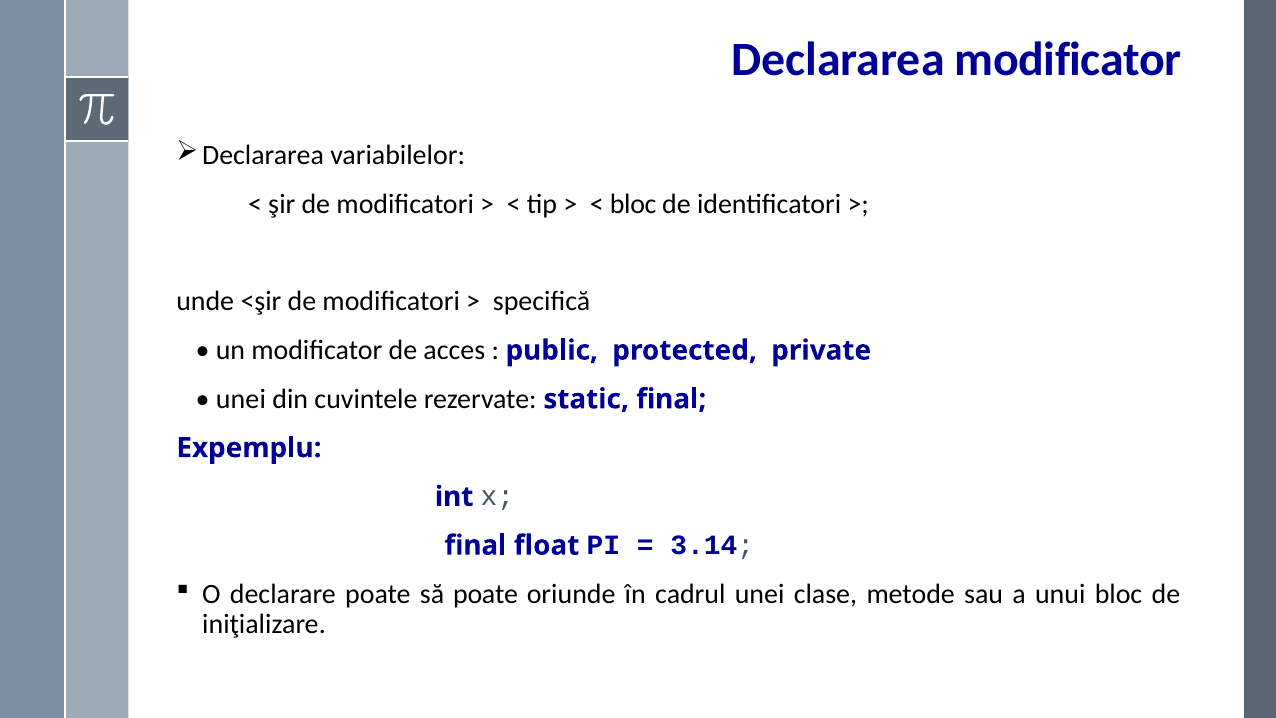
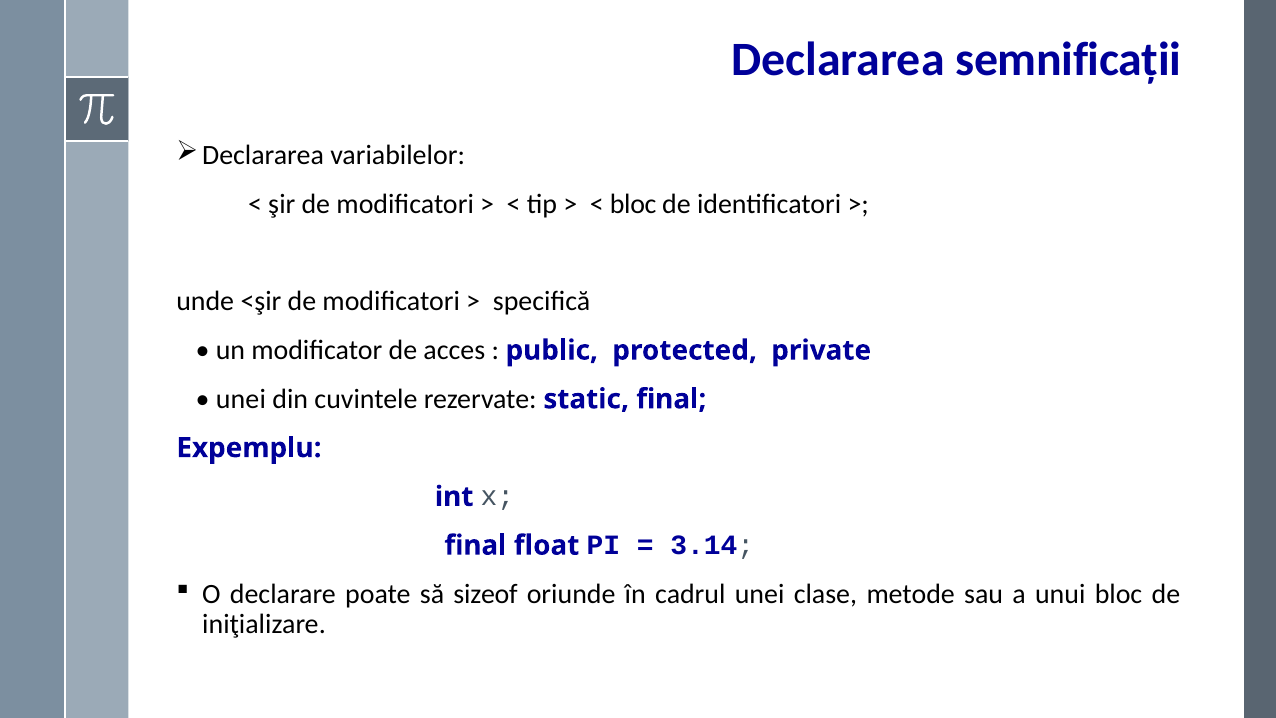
Declararea modificator: modificator -> semnificații
să poate: poate -> sizeof
